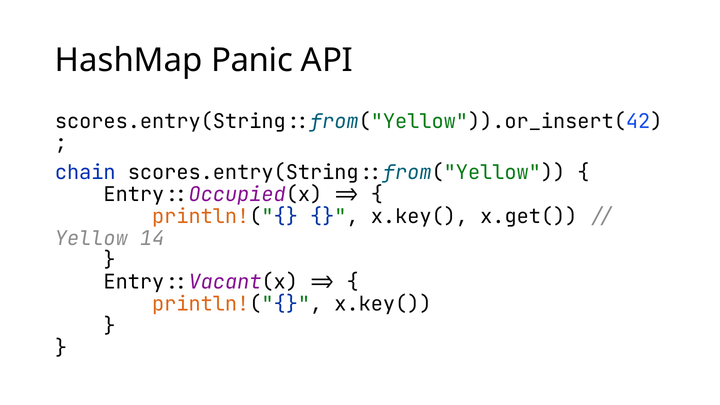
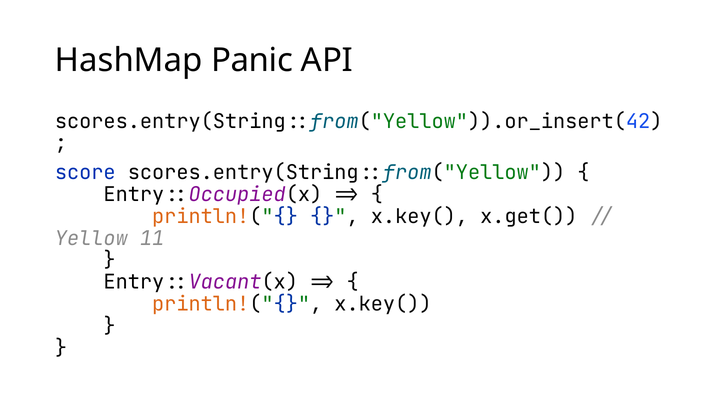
chain: chain -> score
14: 14 -> 11
